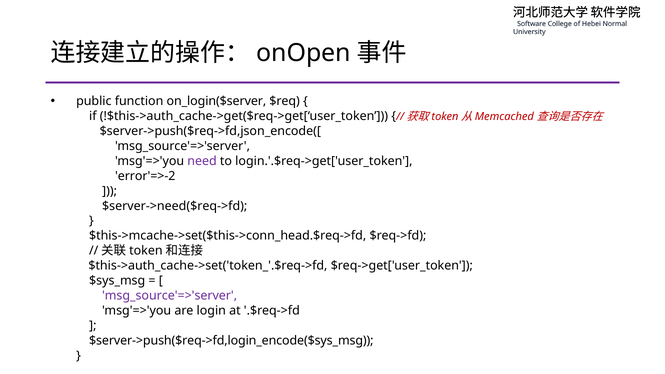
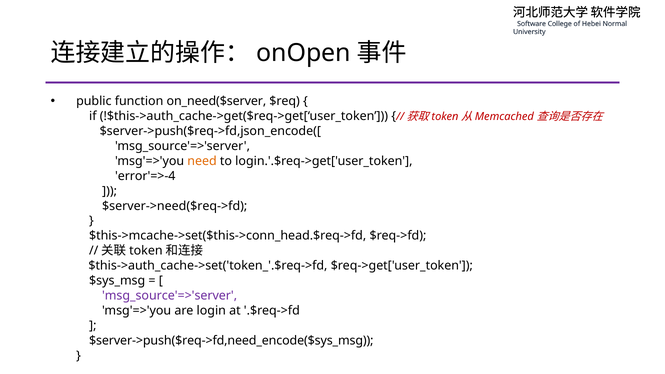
on_login($server: on_login($server -> on_need($server
need colour: purple -> orange
error'=>-2: error'=>-2 -> error'=>-4
$server->push($req->fd,login_encode($sys_msg: $server->push($req->fd,login_encode($sys_msg -> $server->push($req->fd,need_encode($sys_msg
